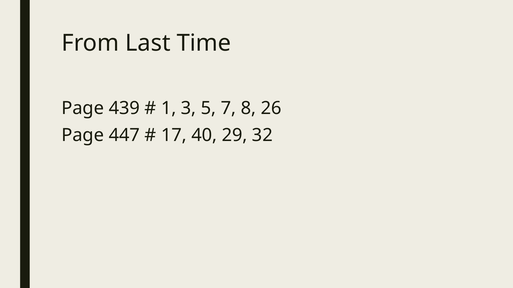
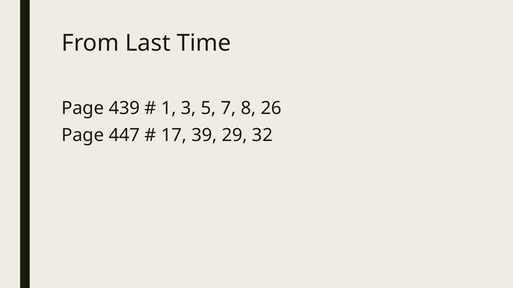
40: 40 -> 39
